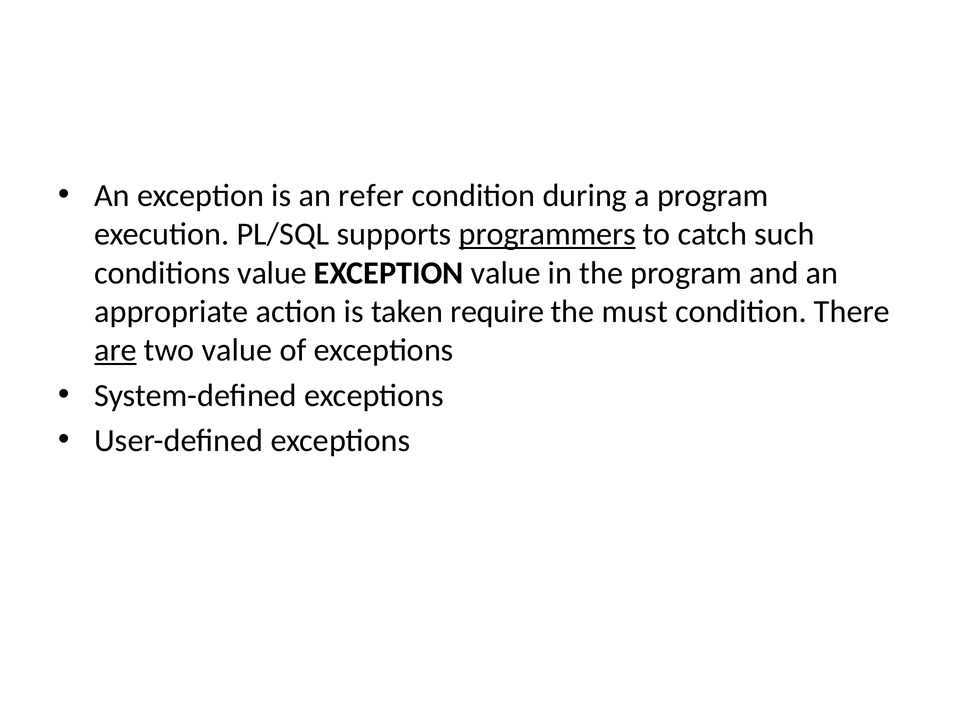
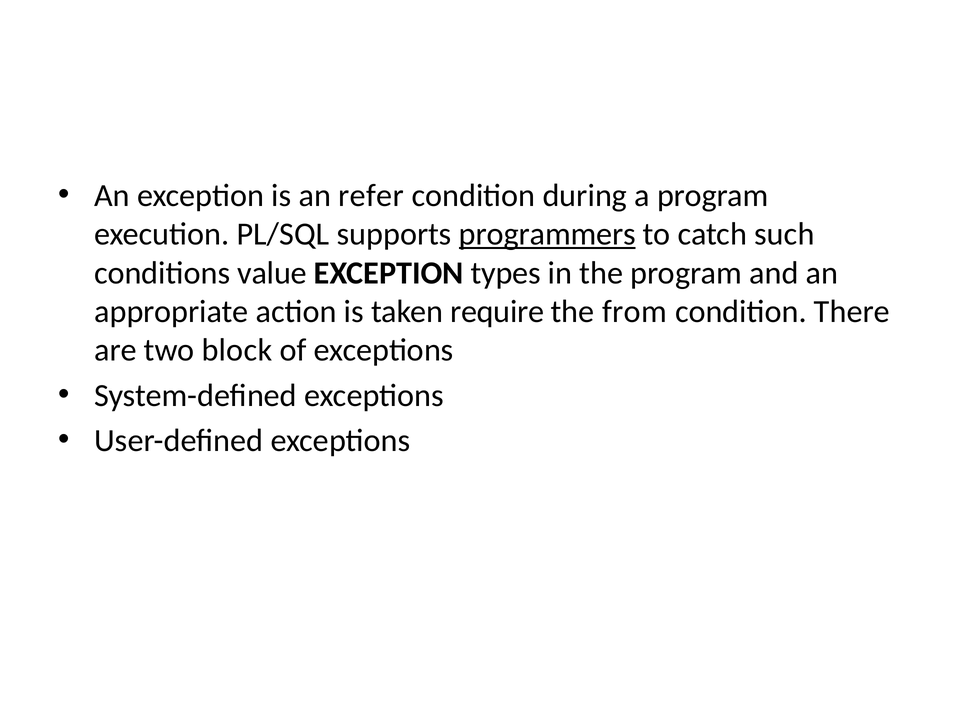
EXCEPTION value: value -> types
must: must -> from
are underline: present -> none
two value: value -> block
